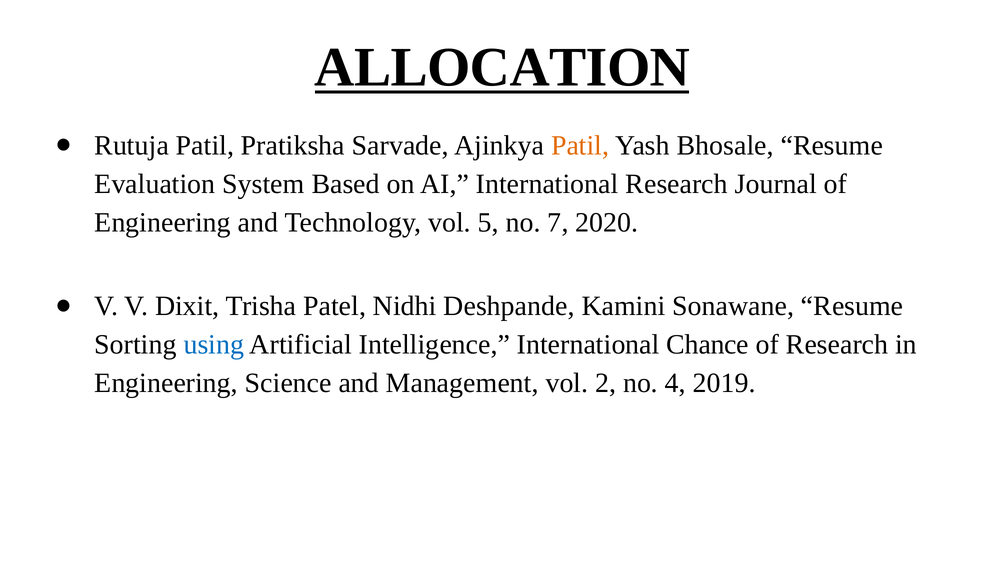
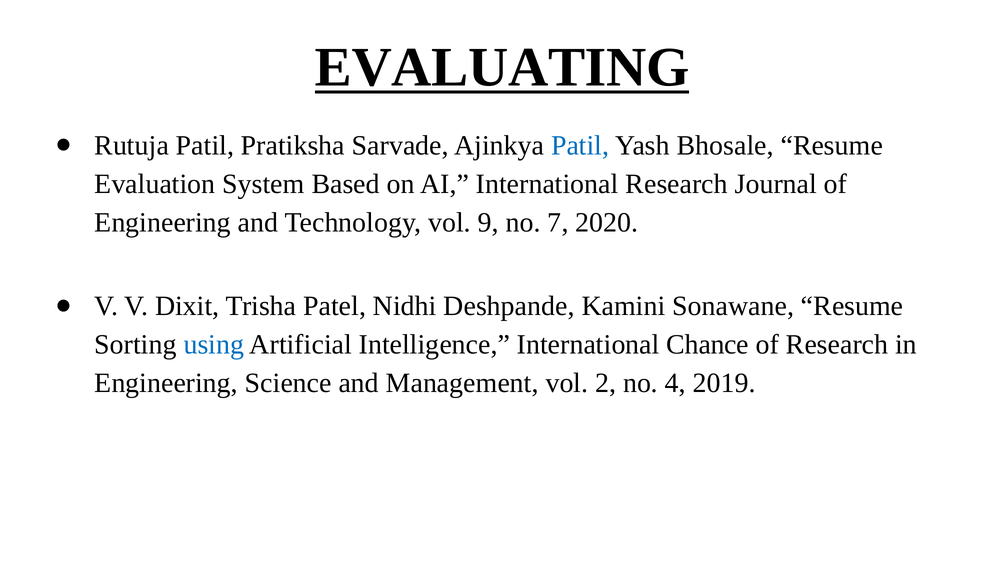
ALLOCATION: ALLOCATION -> EVALUATING
Patil at (580, 145) colour: orange -> blue
5: 5 -> 9
